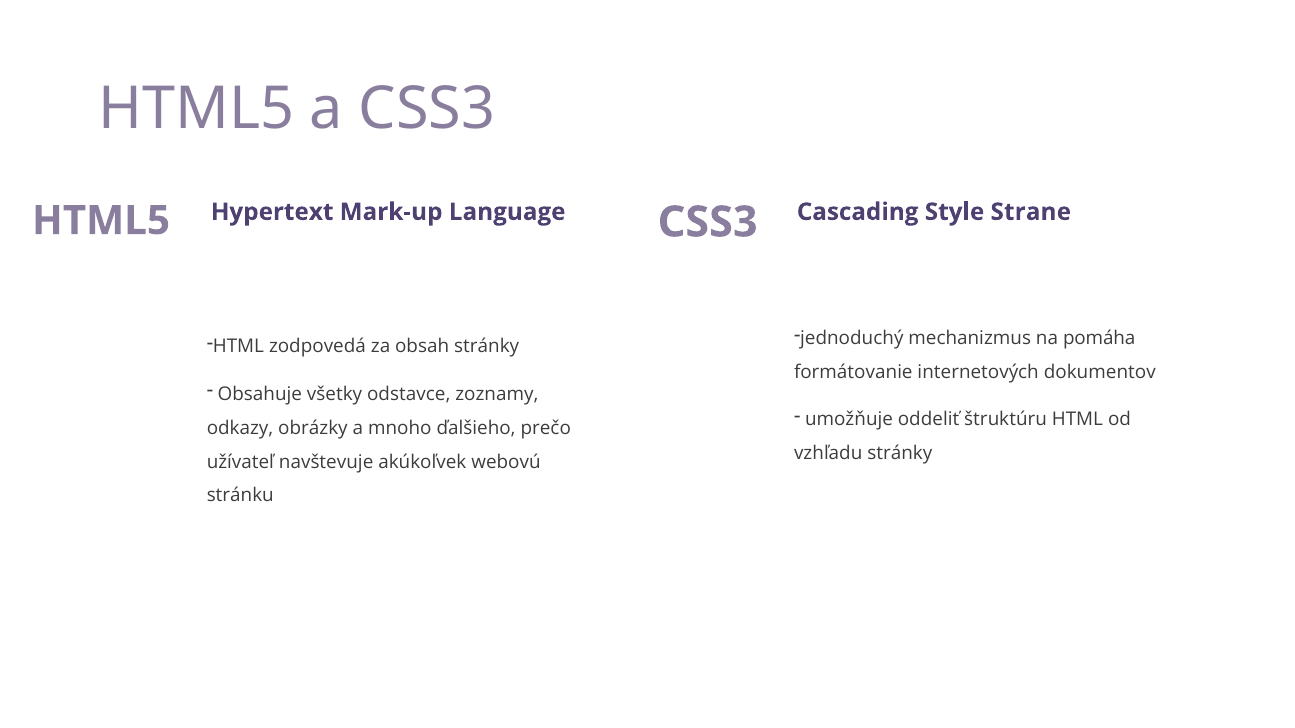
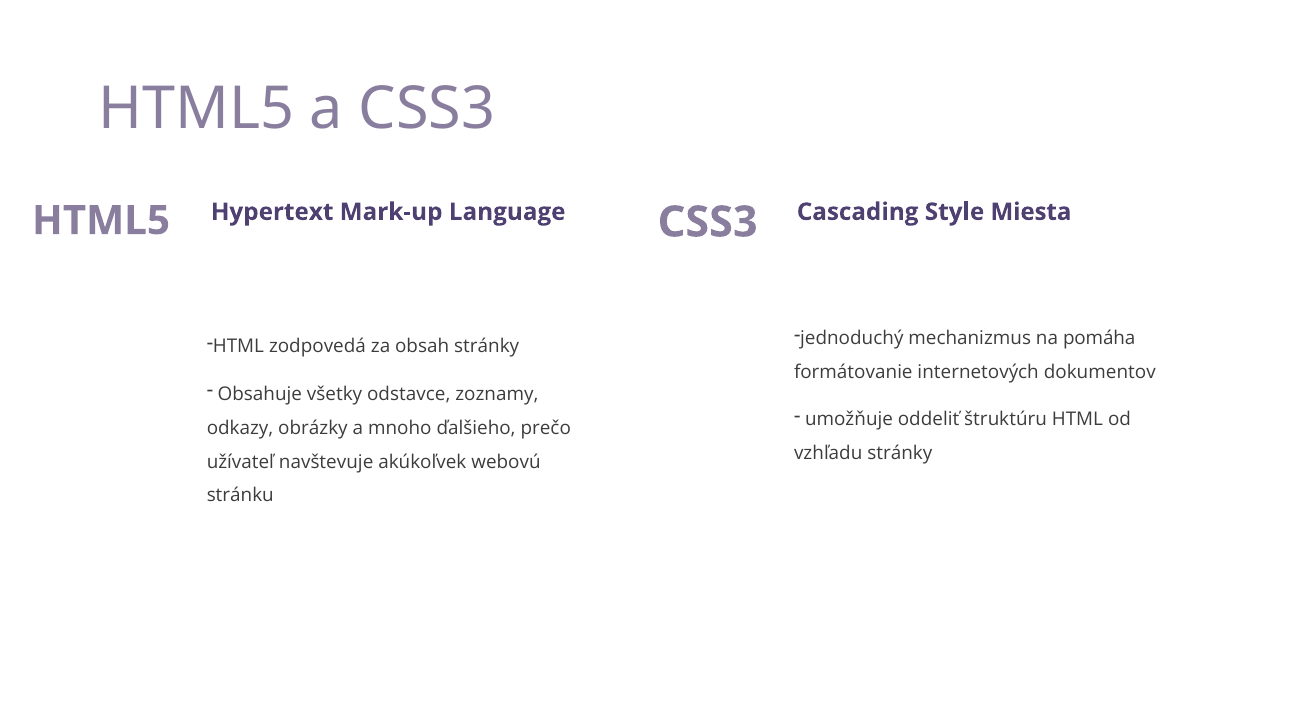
Strane: Strane -> Miesta
